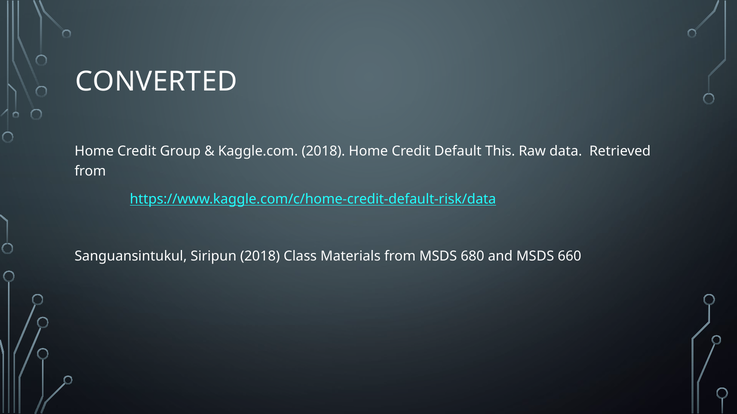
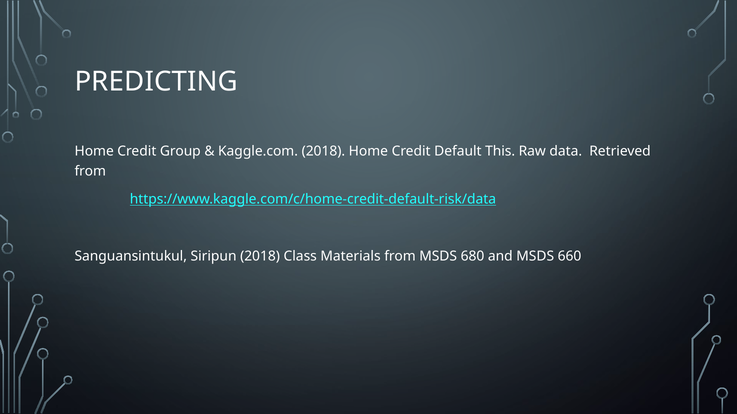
CONVERTED: CONVERTED -> PREDICTING
